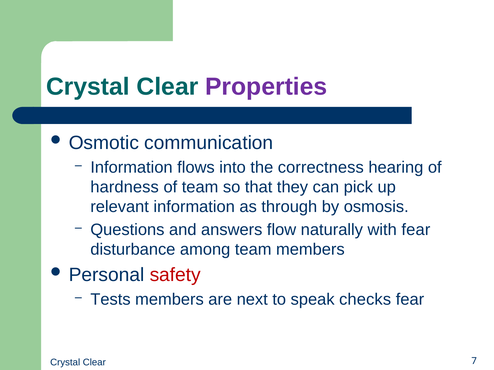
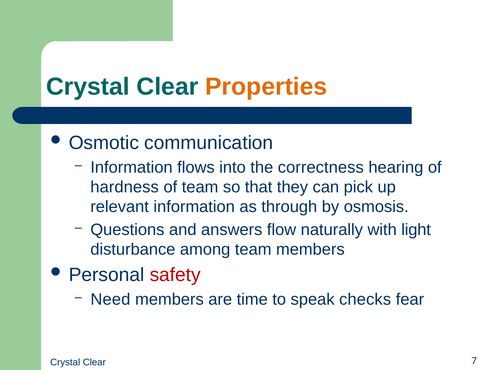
Properties colour: purple -> orange
with fear: fear -> light
Tests: Tests -> Need
next: next -> time
